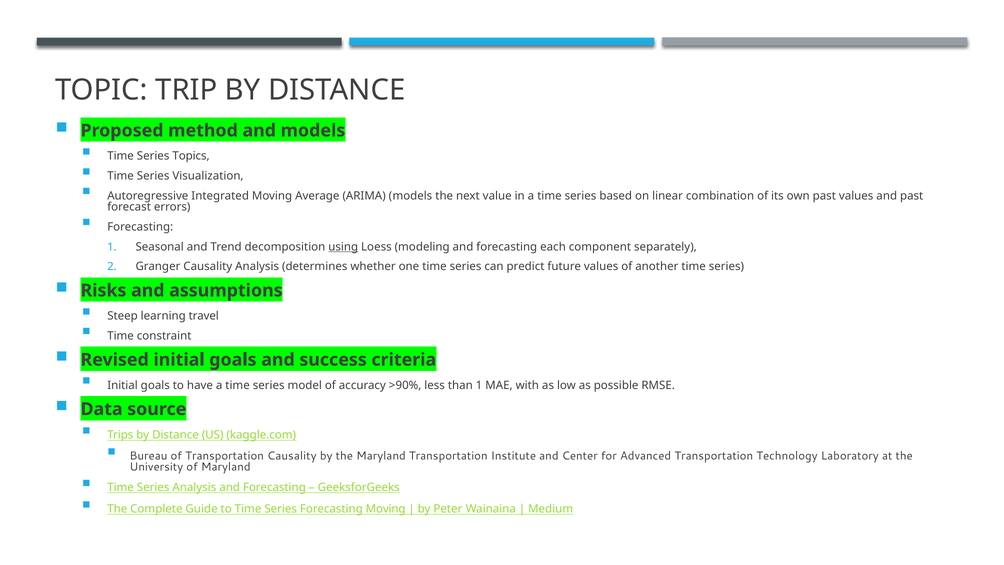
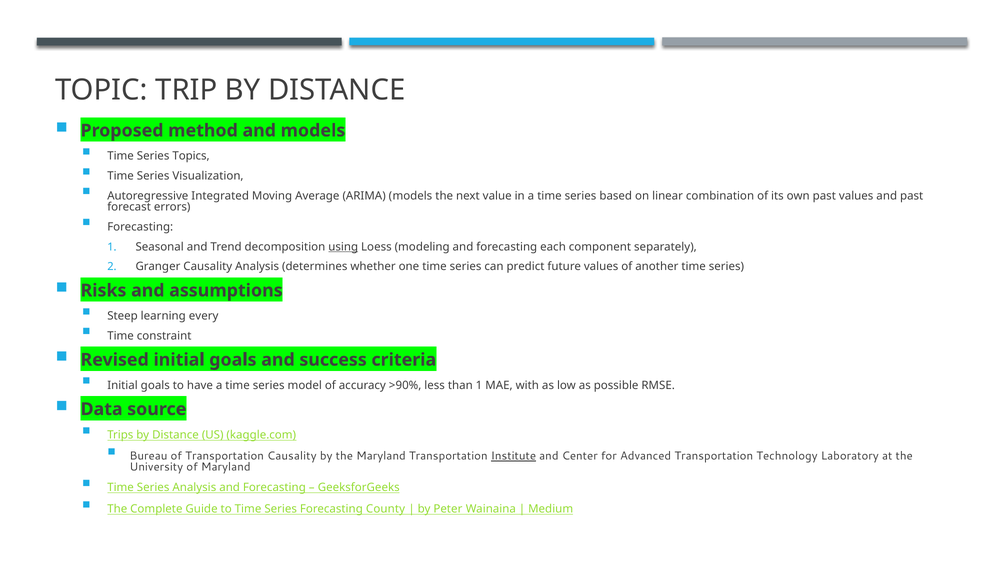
travel: travel -> every
Institute underline: none -> present
Forecasting Moving: Moving -> County
